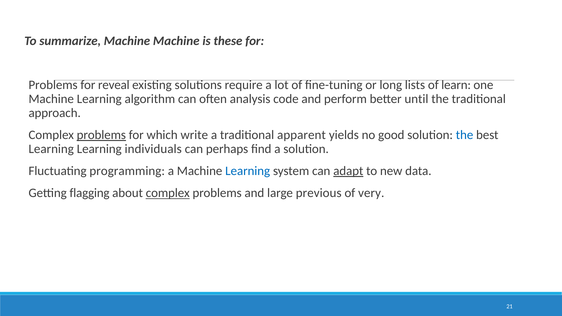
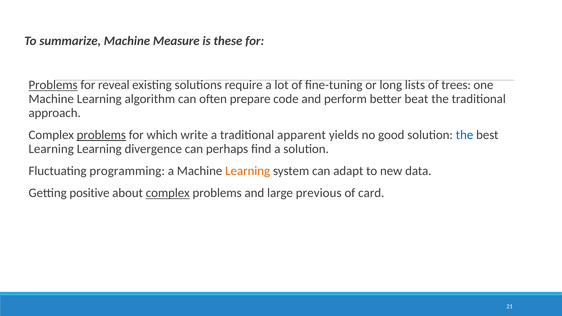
Machine Machine: Machine -> Measure
Problems at (53, 85) underline: none -> present
learn: learn -> trees
analysis: analysis -> prepare
until: until -> beat
individuals: individuals -> divergence
Learning at (248, 171) colour: blue -> orange
adapt underline: present -> none
flagging: flagging -> positive
very: very -> card
